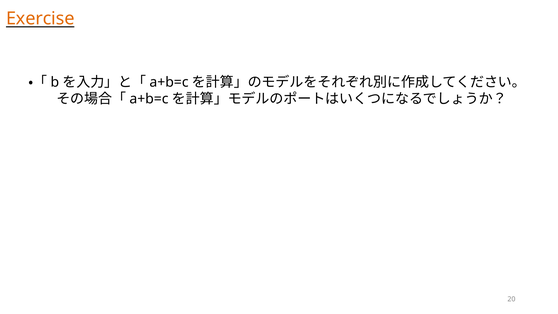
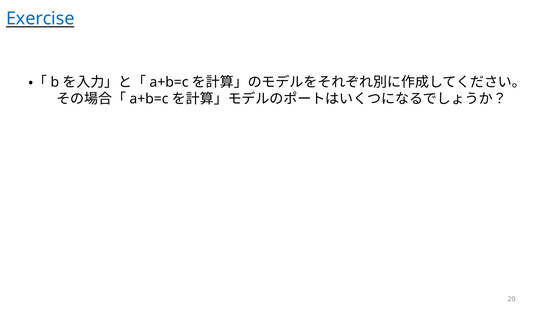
Exercise colour: orange -> blue
